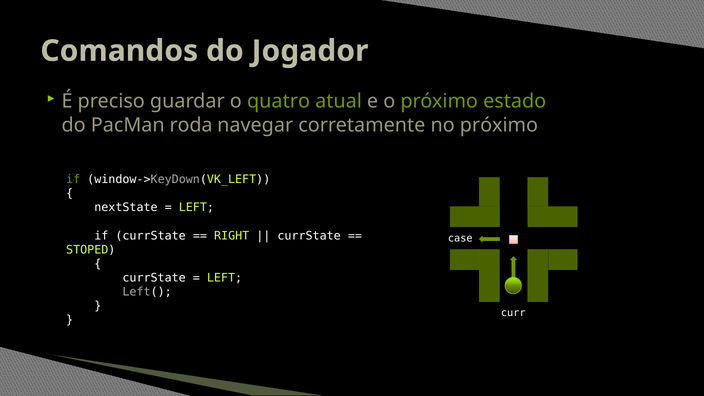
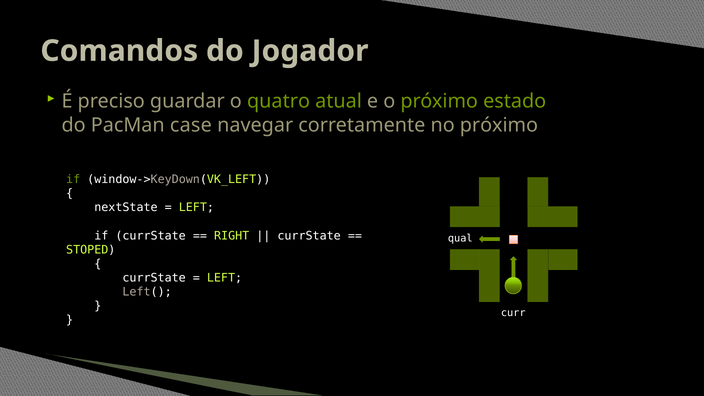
roda: roda -> case
case: case -> qual
